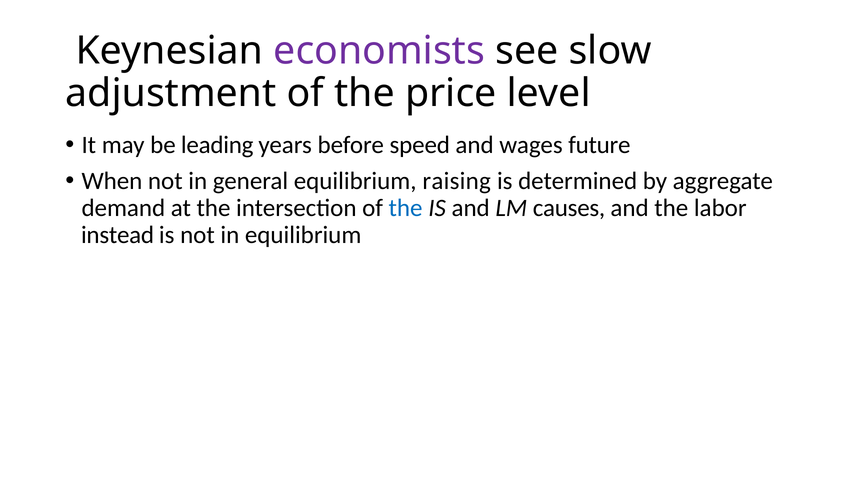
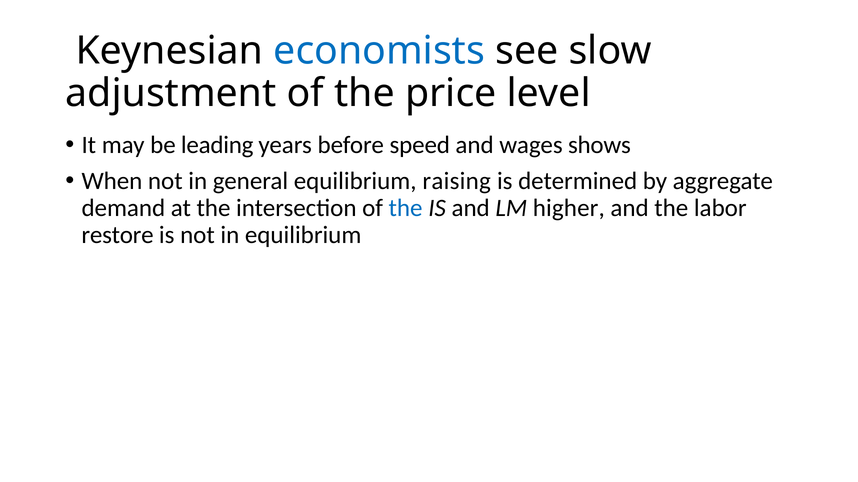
economists colour: purple -> blue
future: future -> shows
causes: causes -> higher
instead: instead -> restore
